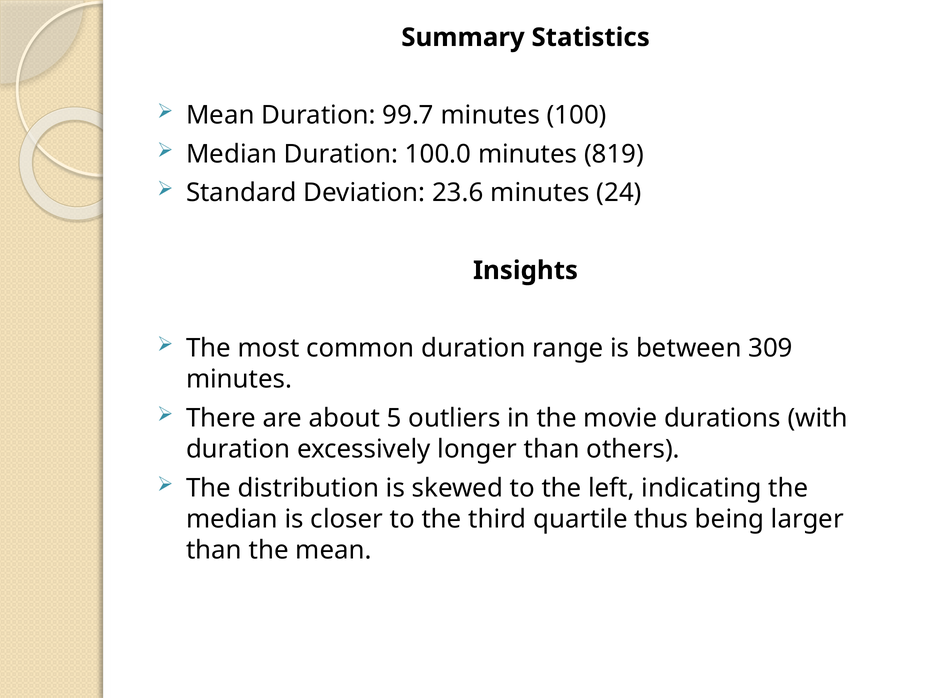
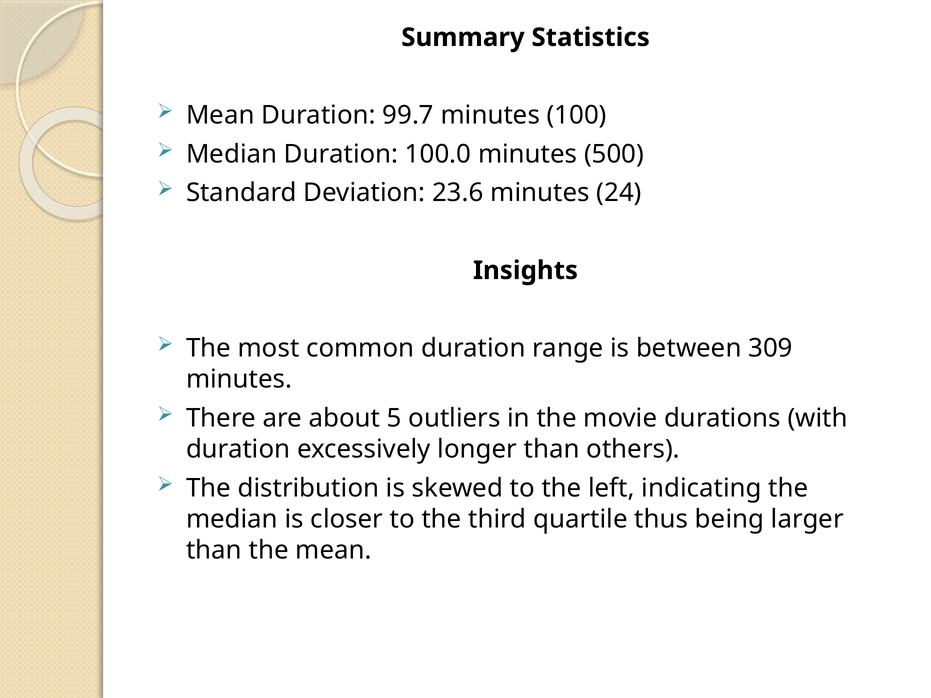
819: 819 -> 500
